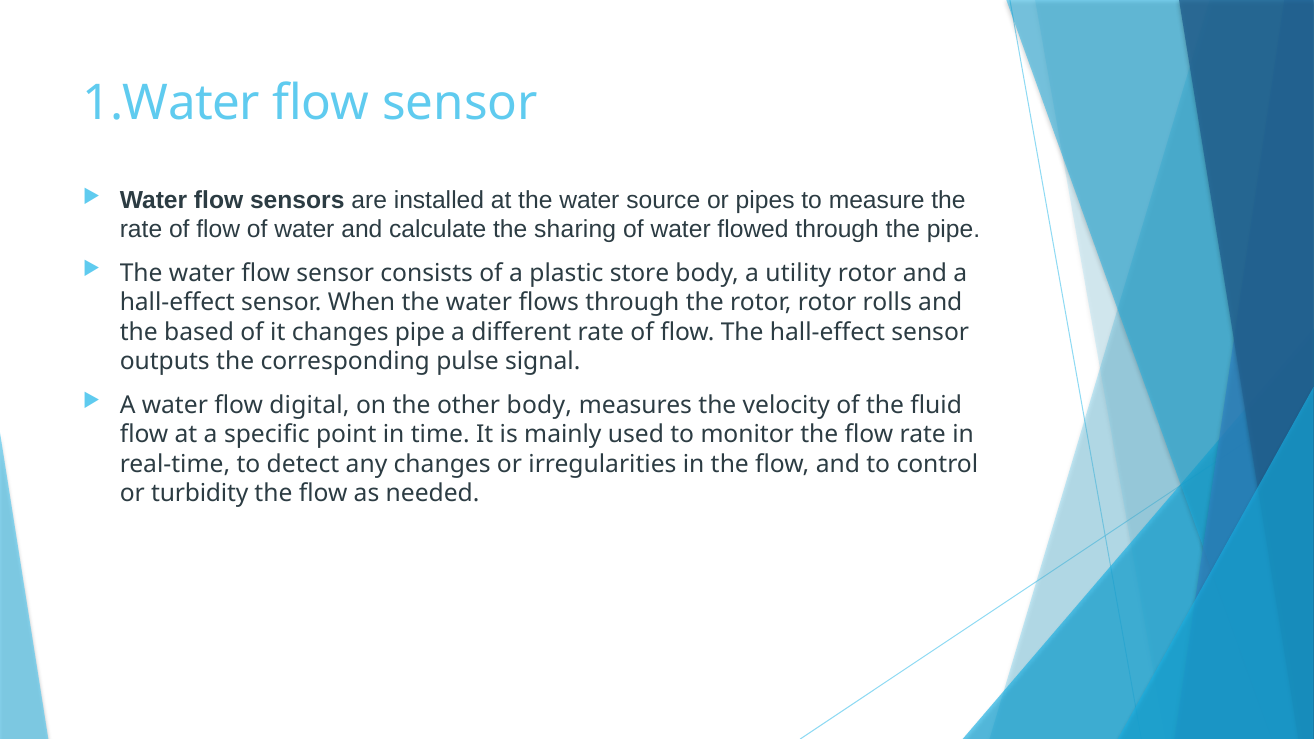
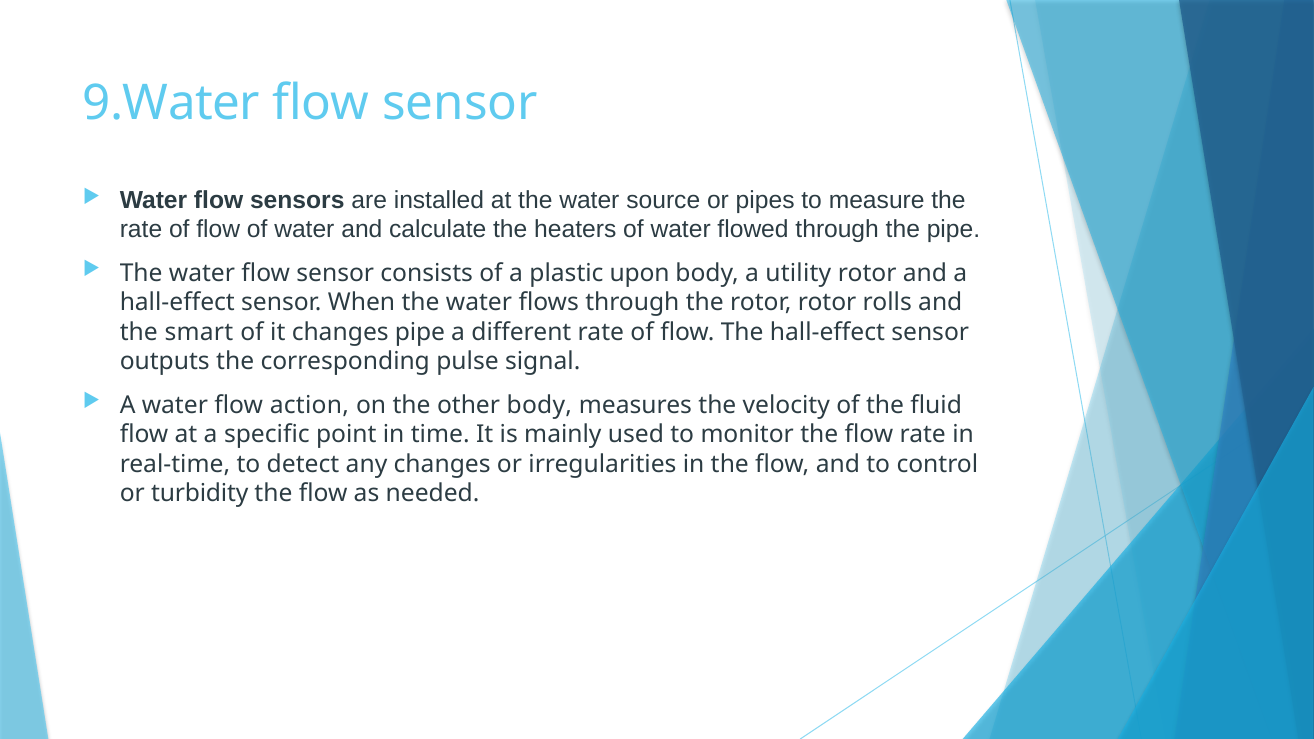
1.Water: 1.Water -> 9.Water
sharing: sharing -> heaters
store: store -> upon
based: based -> smart
digital: digital -> action
